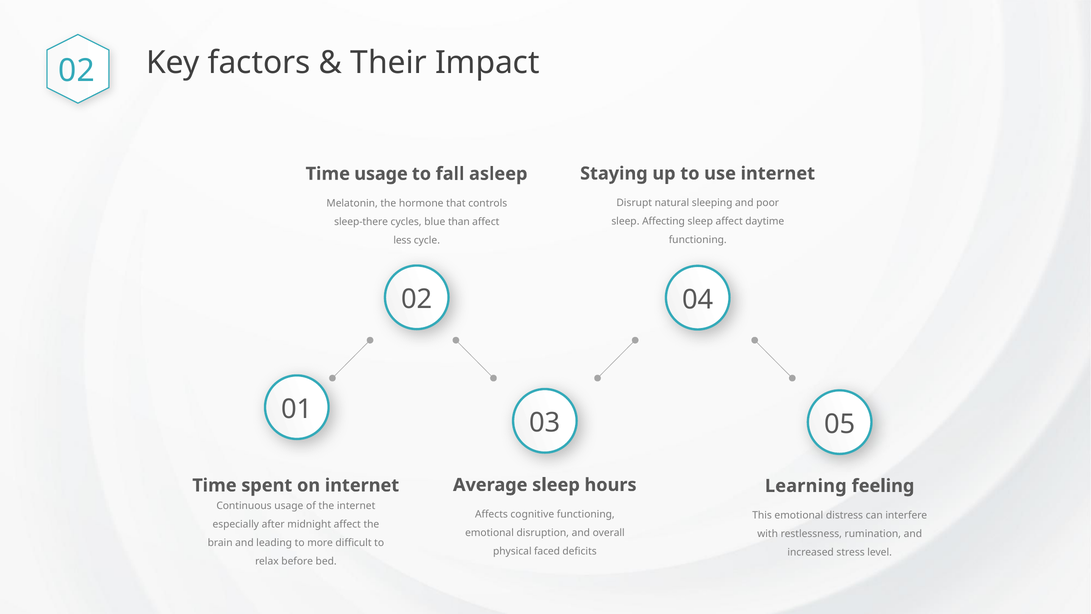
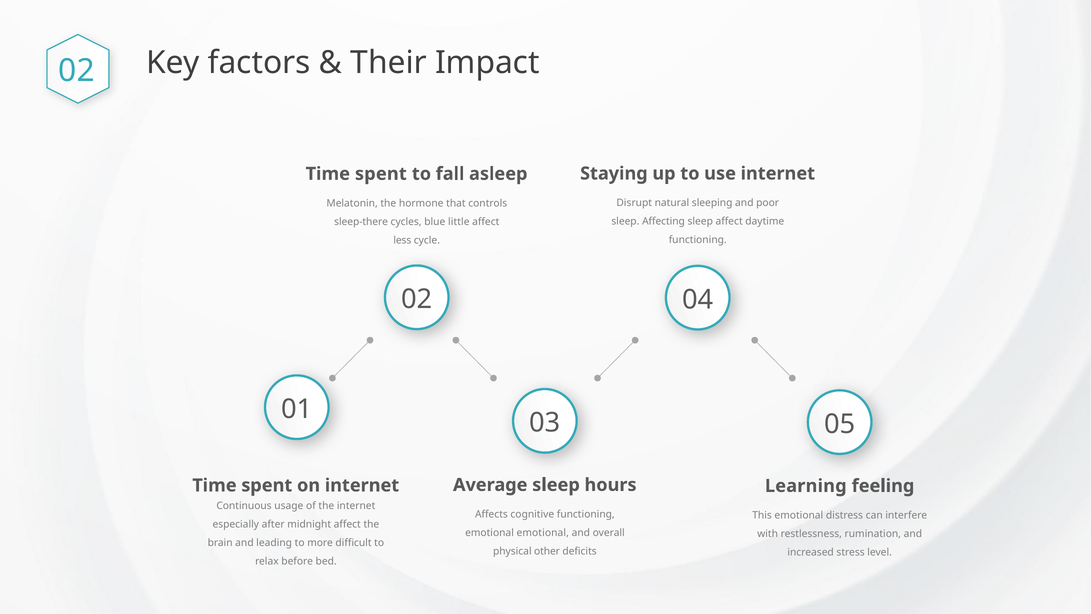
usage at (381, 174): usage -> spent
than: than -> little
emotional disruption: disruption -> emotional
faced: faced -> other
